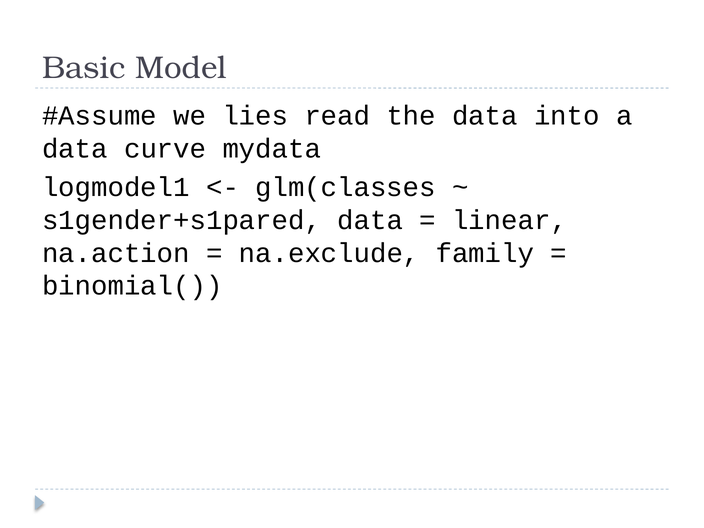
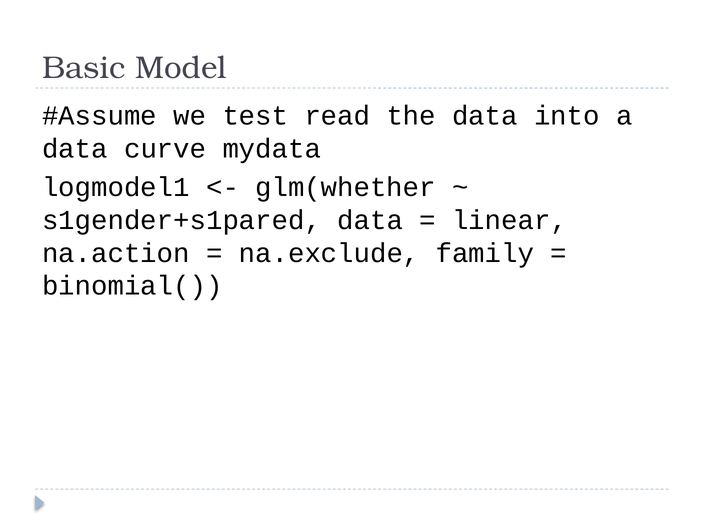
lies: lies -> test
glm(classes: glm(classes -> glm(whether
